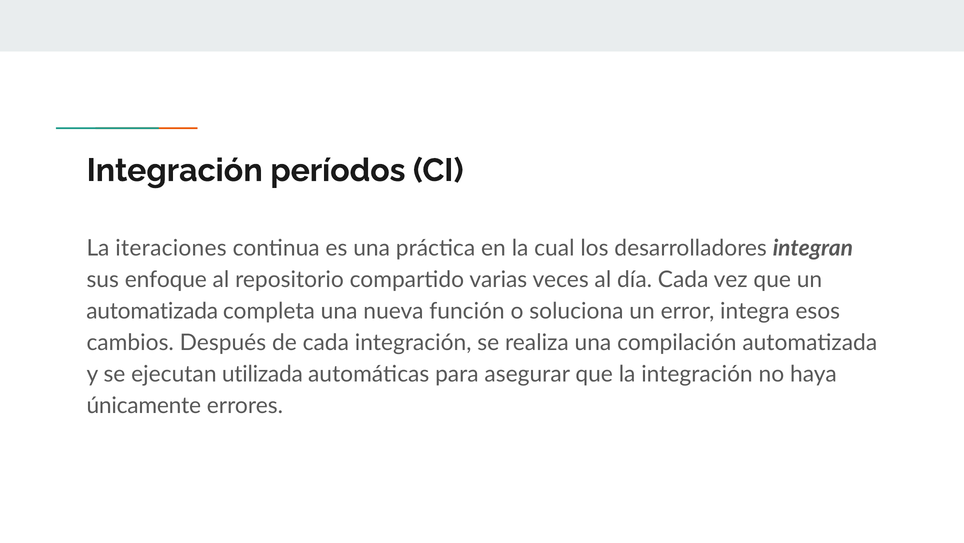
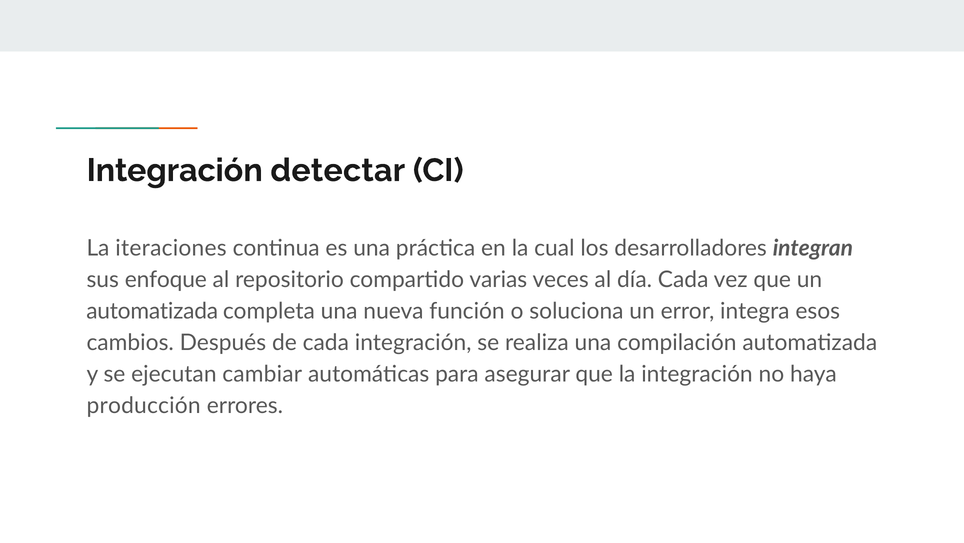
períodos: períodos -> detectar
utilizada: utilizada -> cambiar
únicamente: únicamente -> producción
